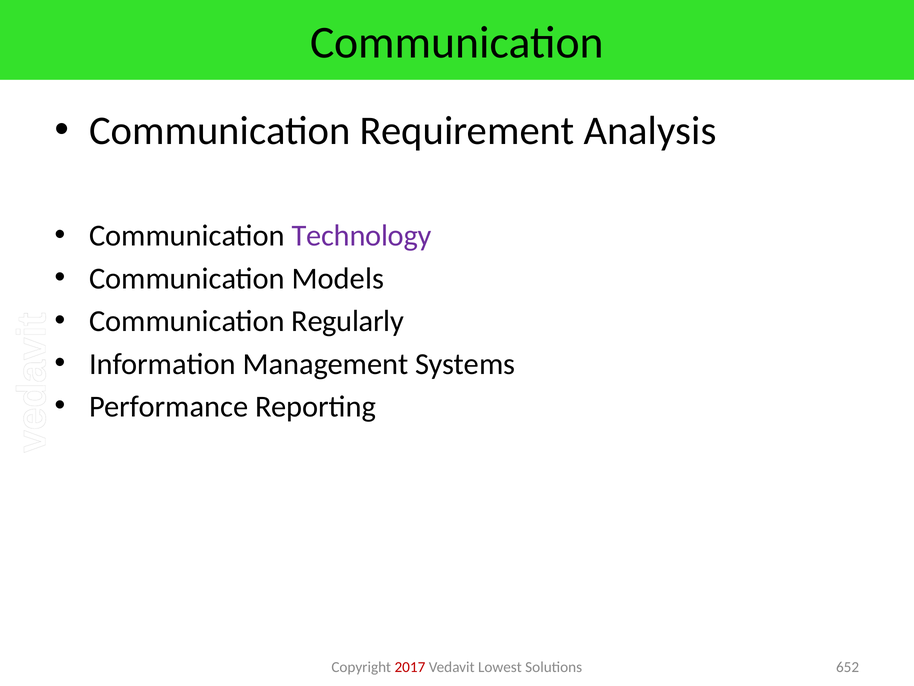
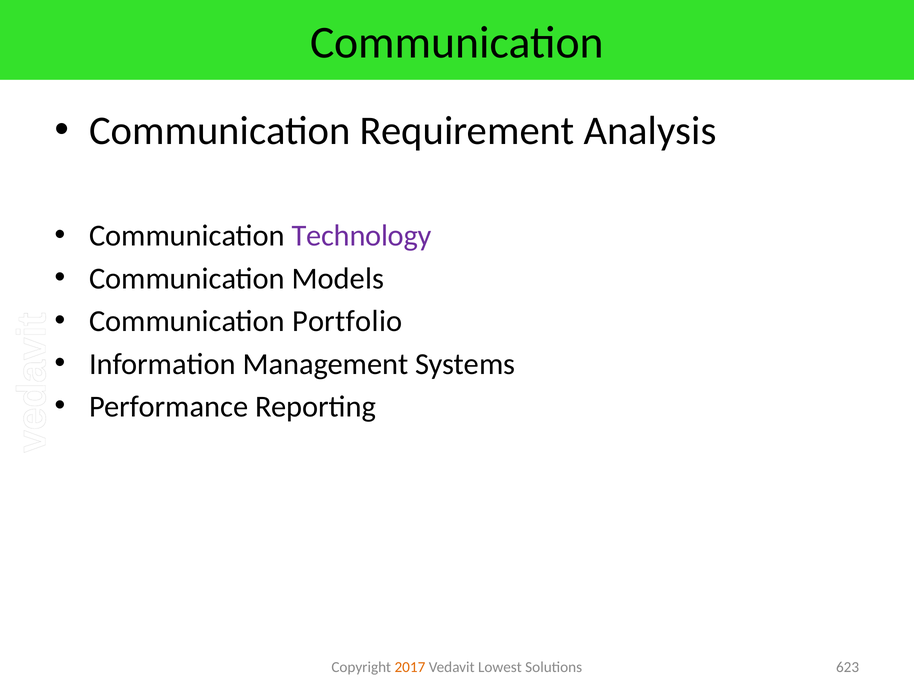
Regularly: Regularly -> Portfolio
2017 colour: red -> orange
652: 652 -> 623
